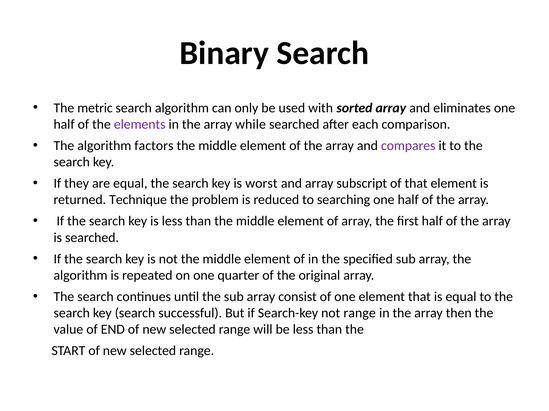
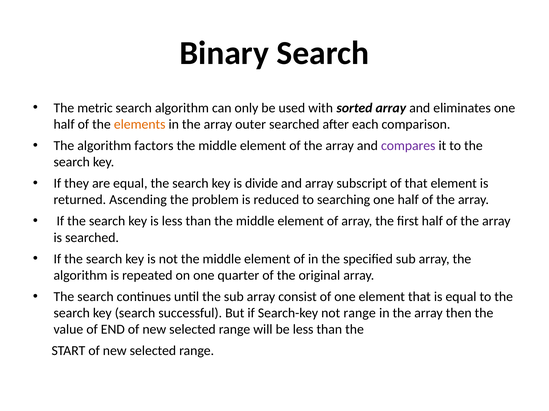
elements colour: purple -> orange
while: while -> outer
worst: worst -> divide
Technique: Technique -> Ascending
